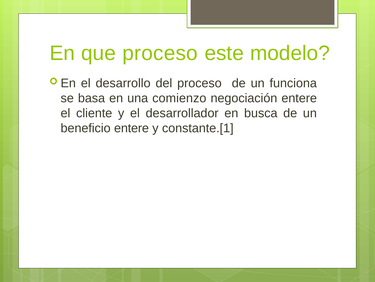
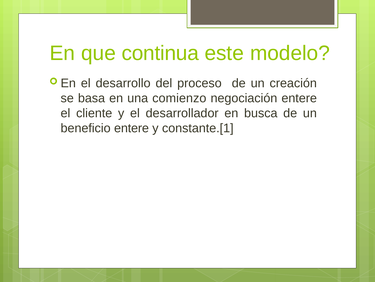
que proceso: proceso -> continua
funciona: funciona -> creación
